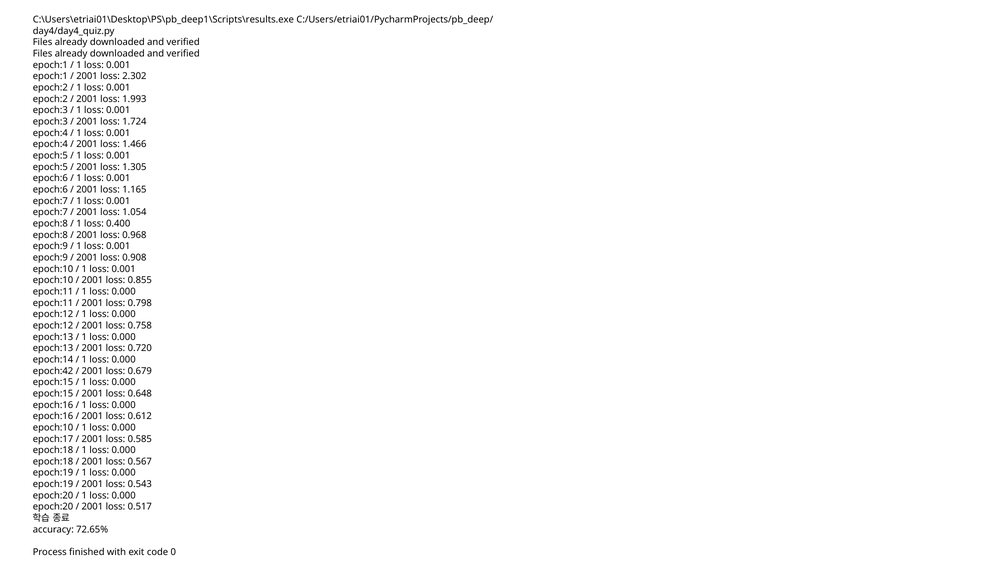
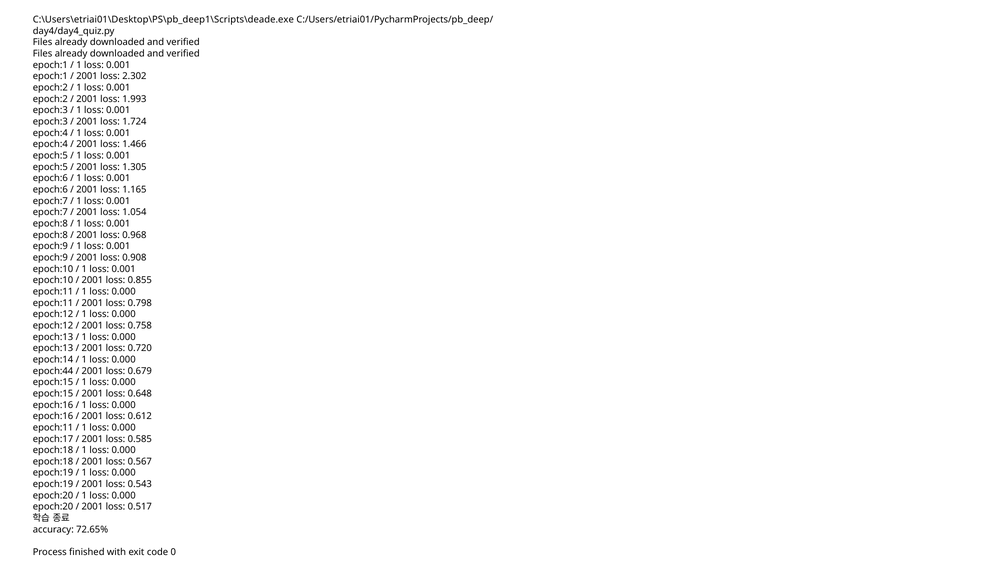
C:\Users\etriai01\Desktop\PS\pb_deep1\Scripts\results.exe: C:\Users\etriai01\Desktop\PS\pb_deep1\Scripts\results.exe -> C:\Users\etriai01\Desktop\PS\pb_deep1\Scripts\deade.exe
0.400 at (118, 224): 0.400 -> 0.001
epoch:42: epoch:42 -> epoch:44
epoch:10 at (53, 427): epoch:10 -> epoch:11
